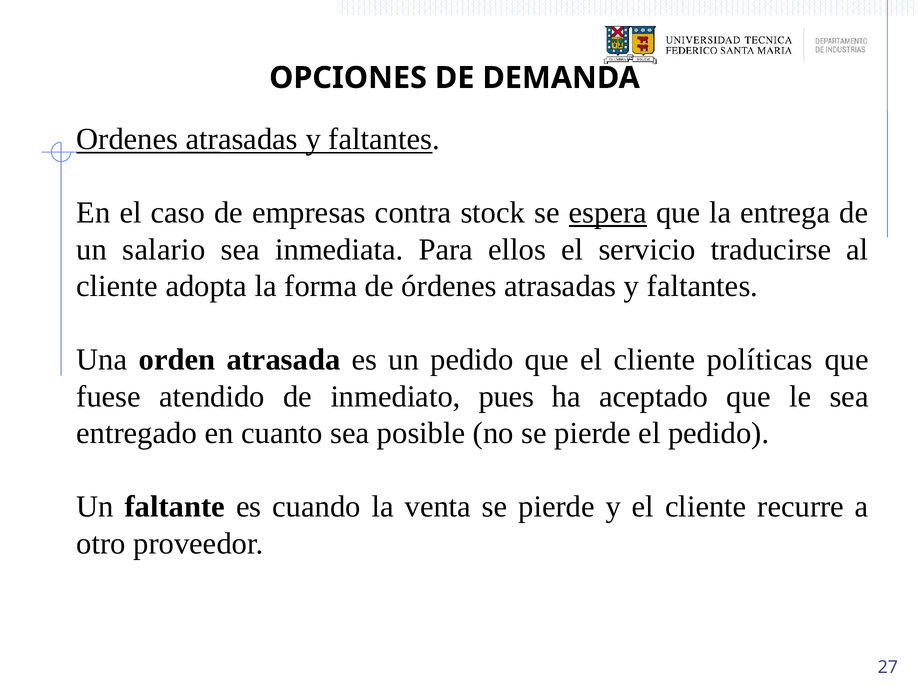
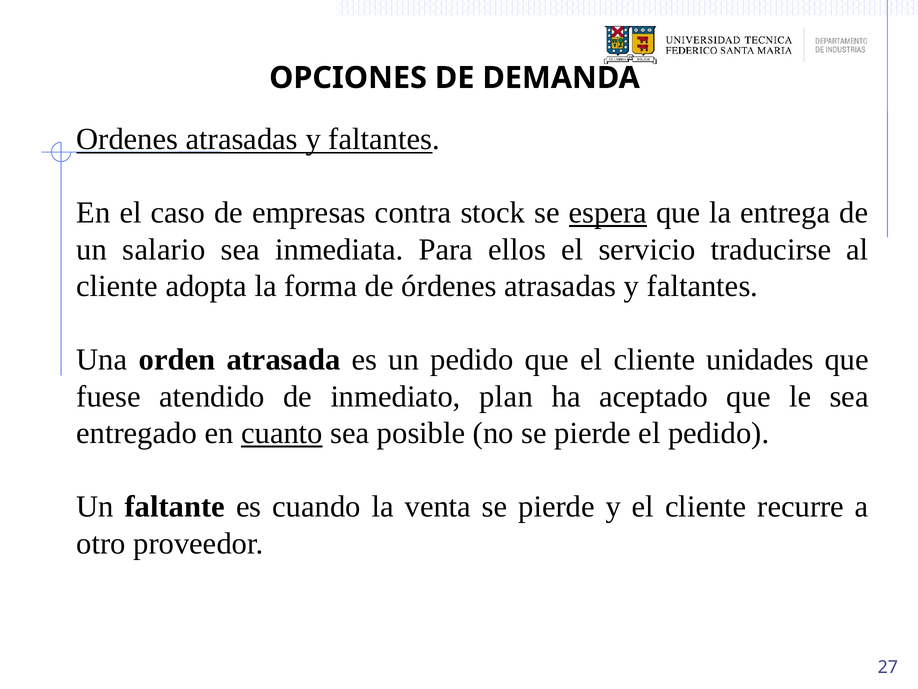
políticas: políticas -> unidades
pues: pues -> plan
cuanto underline: none -> present
